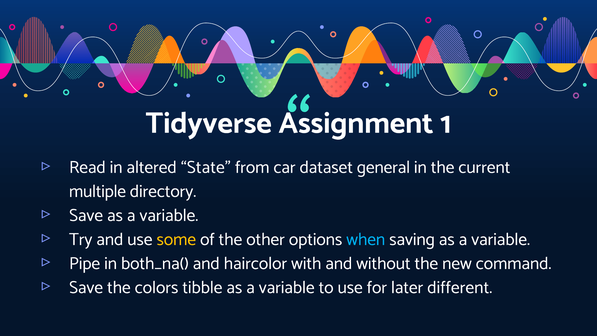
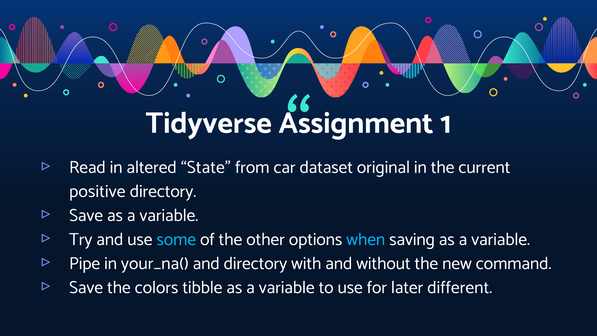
general: general -> original
multiple: multiple -> positive
some colour: yellow -> light blue
both_na(: both_na( -> your_na(
and haircolor: haircolor -> directory
